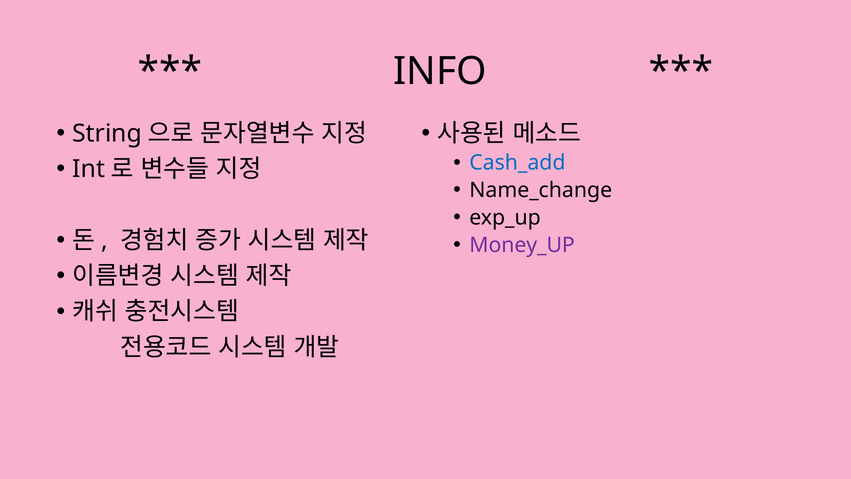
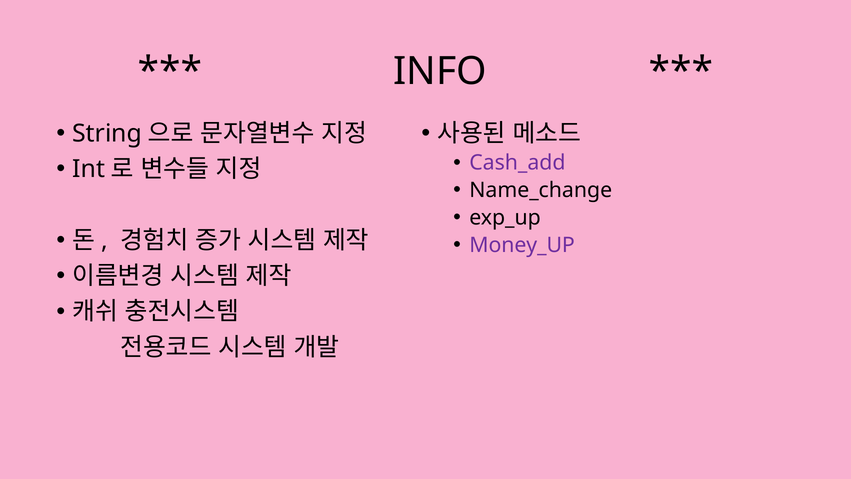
Cash_add colour: blue -> purple
